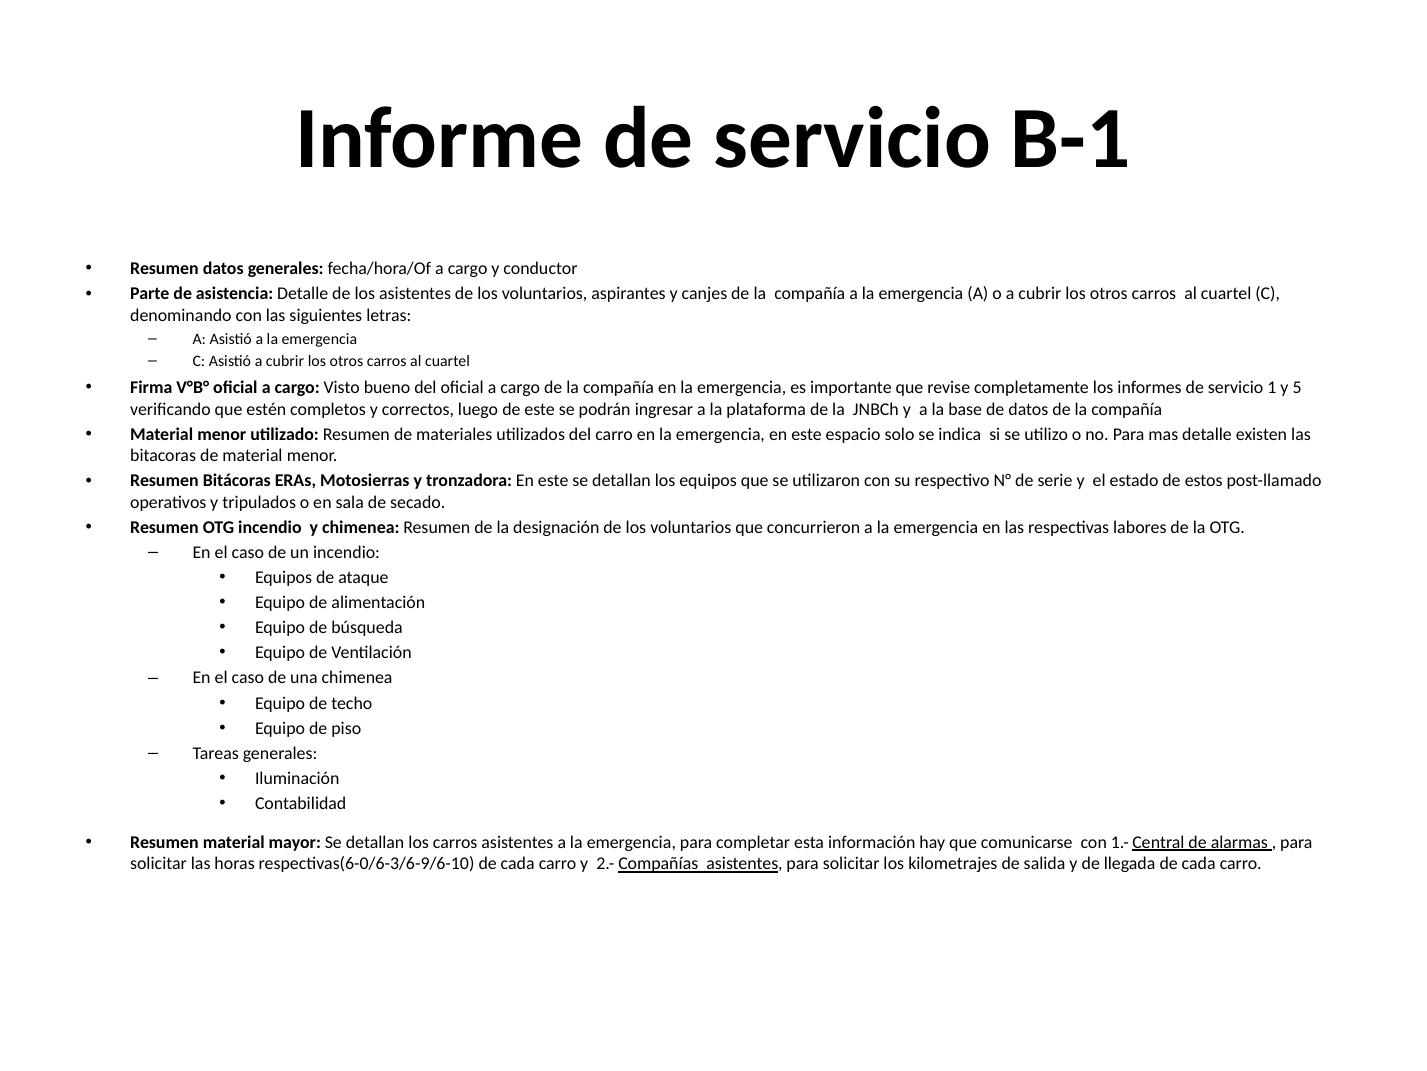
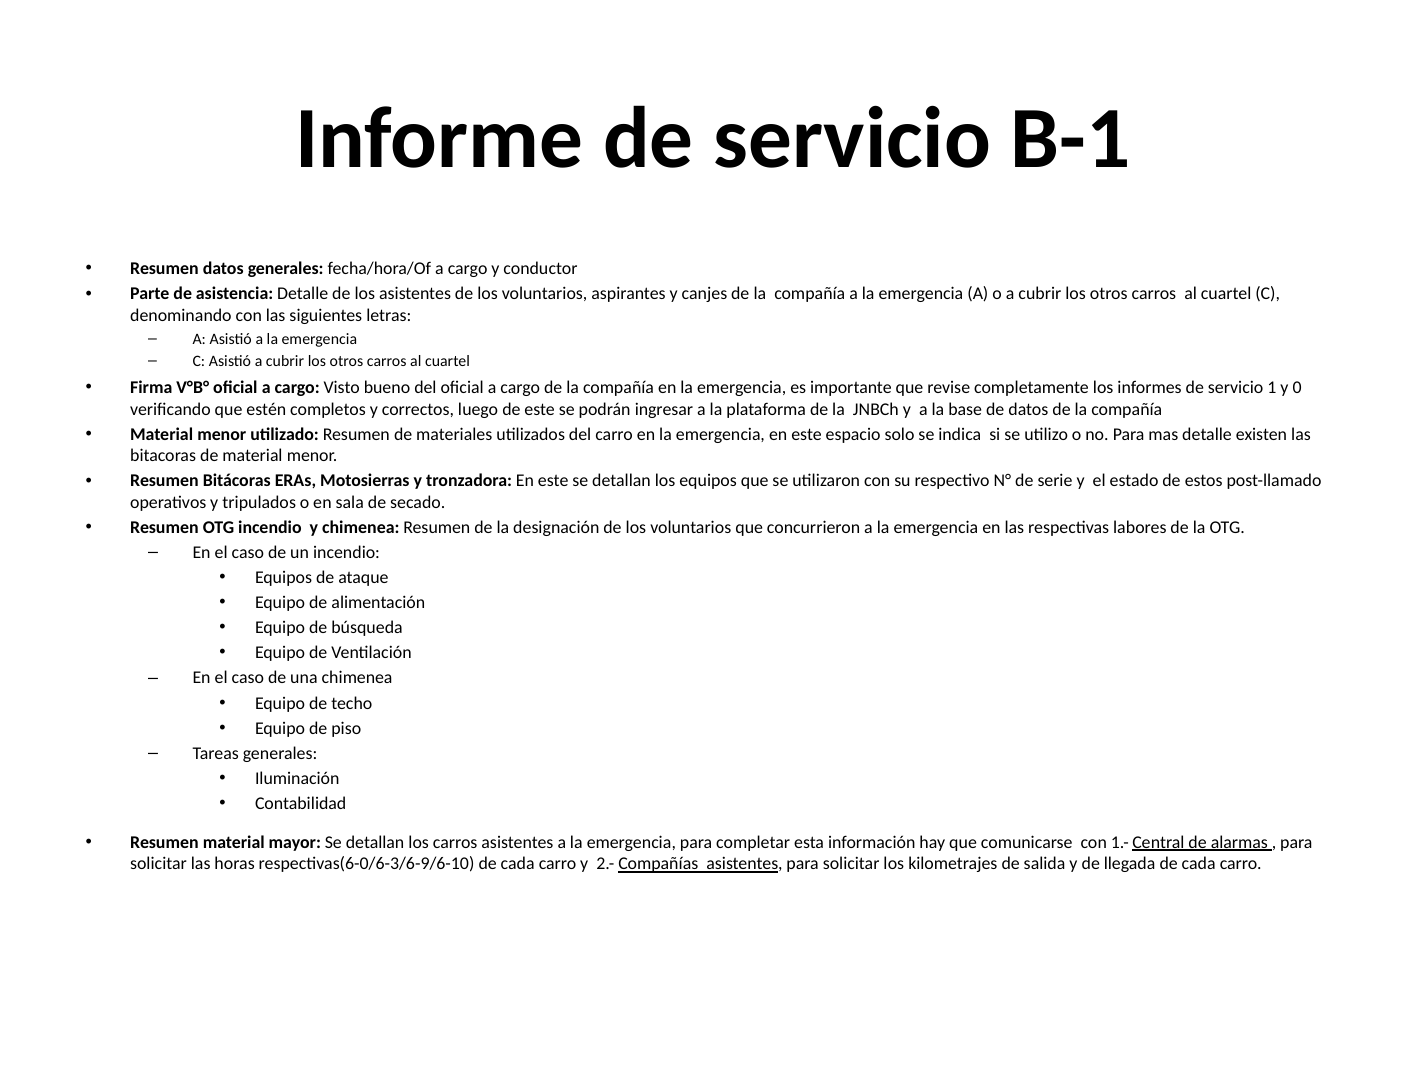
5: 5 -> 0
